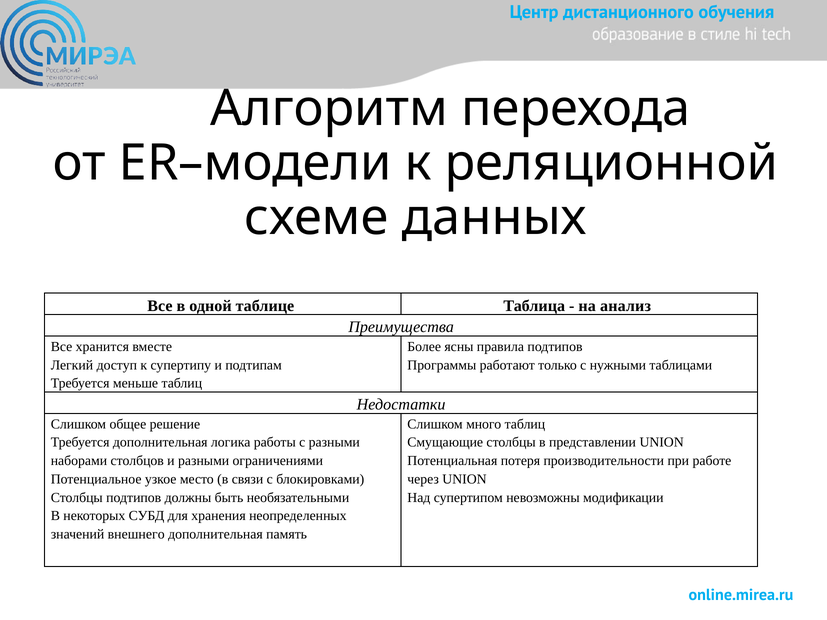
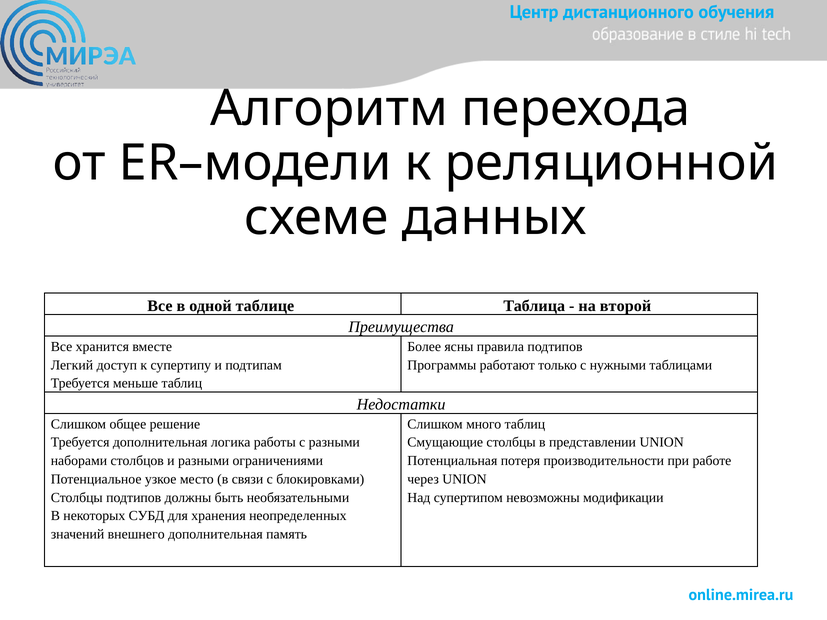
анализ: анализ -> второй
